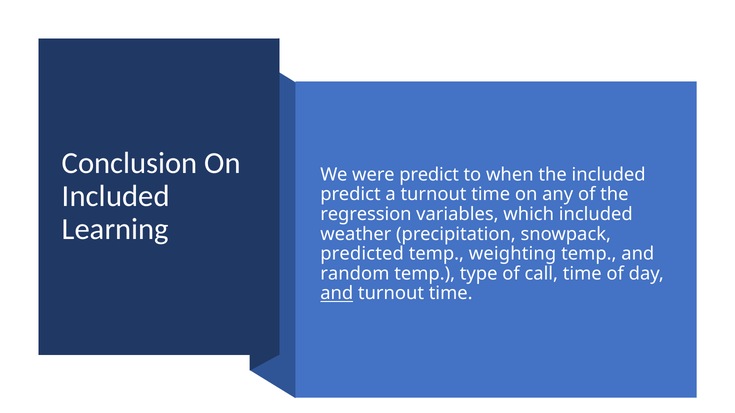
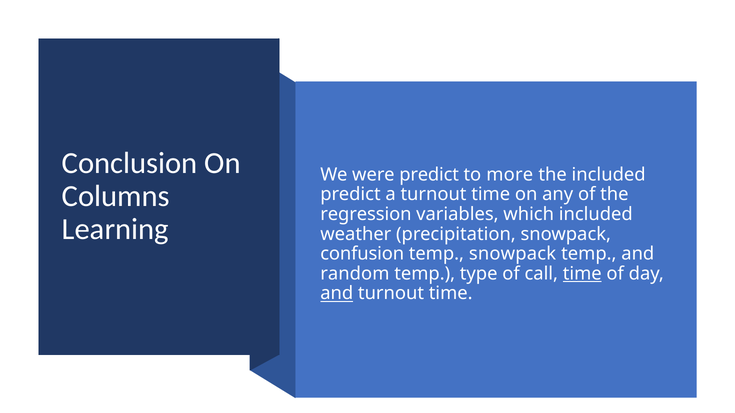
when: when -> more
Included at (116, 196): Included -> Columns
predicted: predicted -> confusion
temp weighting: weighting -> snowpack
time at (582, 274) underline: none -> present
